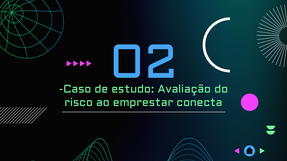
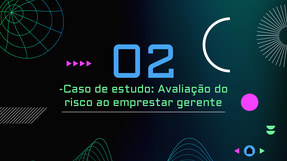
conecta: conecta -> gerente
